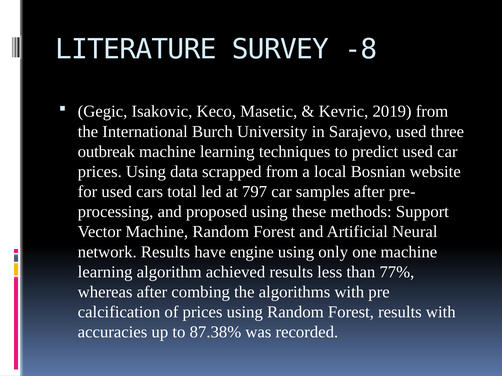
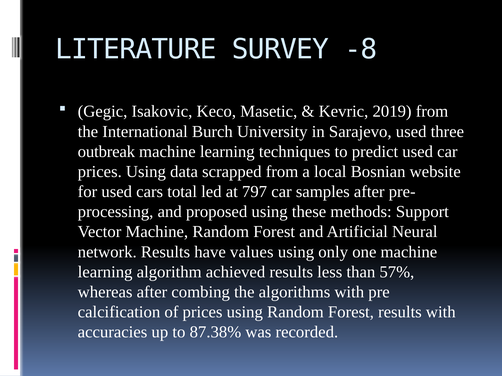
engine: engine -> values
77%: 77% -> 57%
